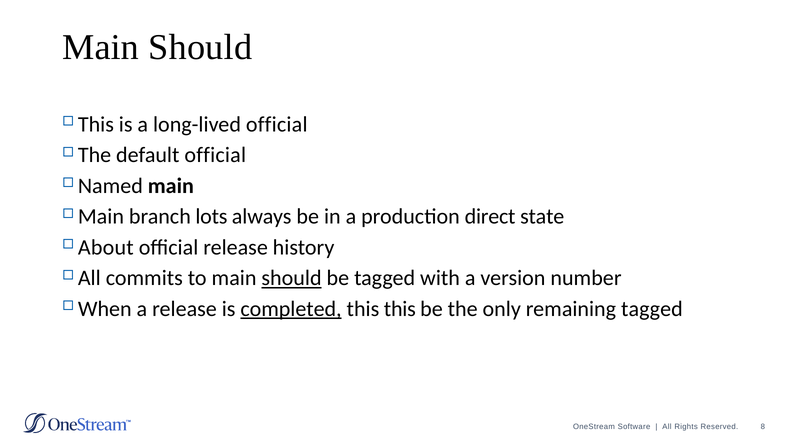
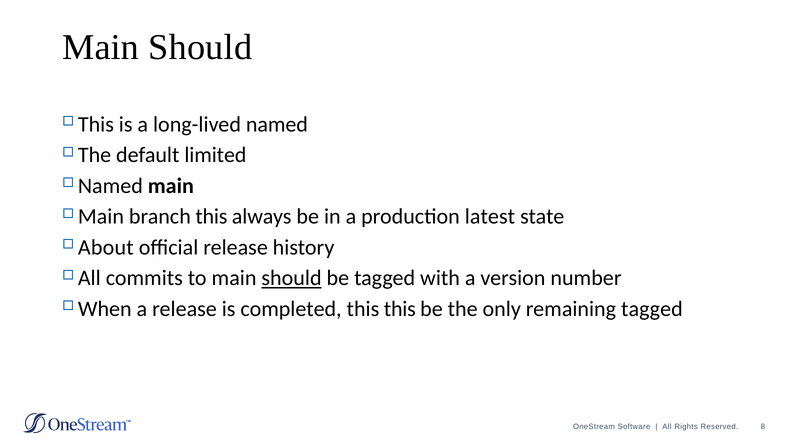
long-lived official: official -> named
default official: official -> limited
branch lots: lots -> this
direct: direct -> latest
completed underline: present -> none
